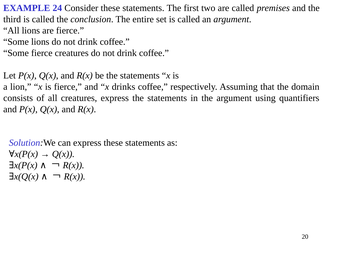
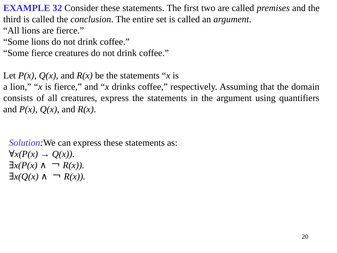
24: 24 -> 32
